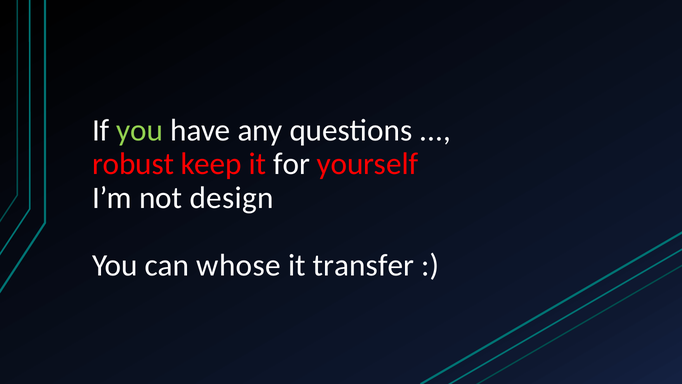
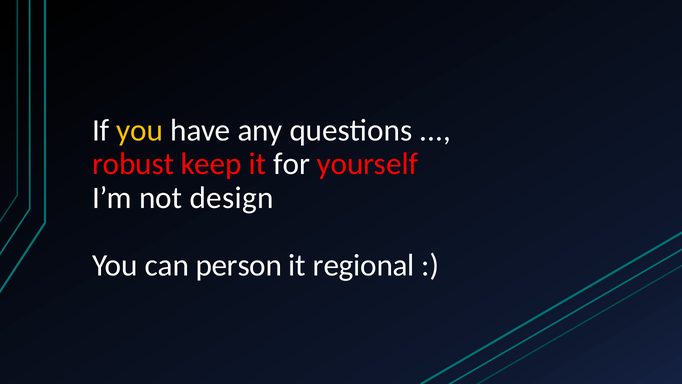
you at (140, 130) colour: light green -> yellow
whose: whose -> person
transfer: transfer -> regional
